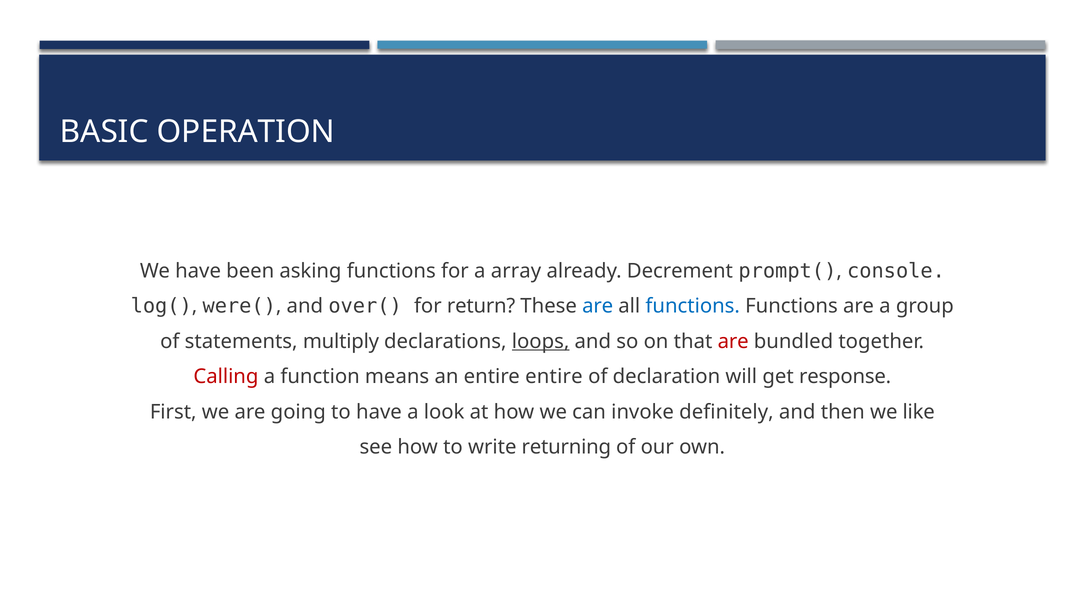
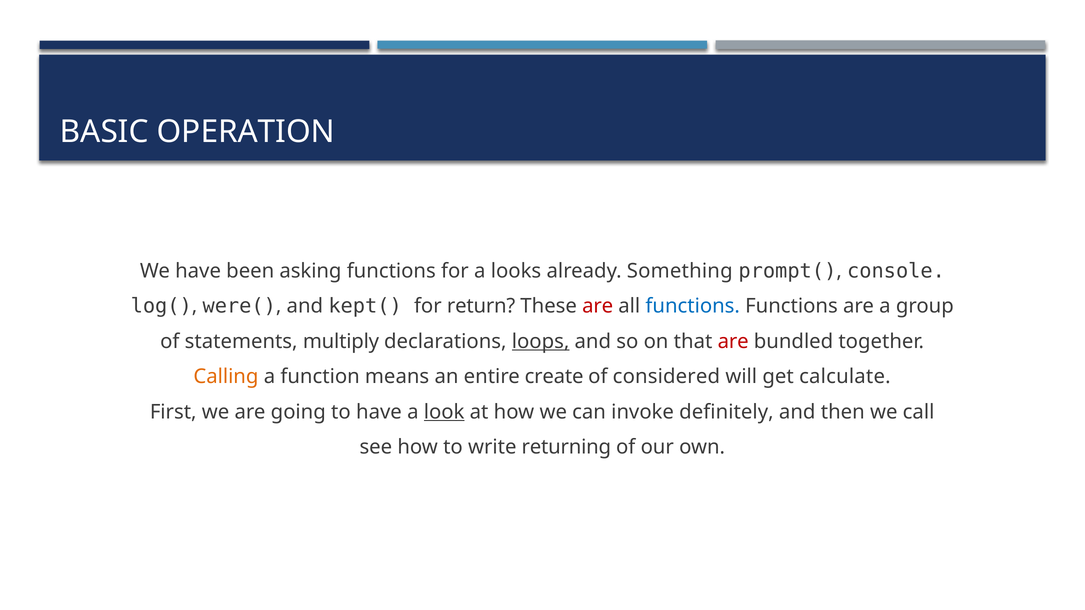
array: array -> looks
Decrement: Decrement -> Something
over(: over( -> kept(
are at (598, 306) colour: blue -> red
Calling colour: red -> orange
entire entire: entire -> create
declaration: declaration -> considered
response: response -> calculate
look underline: none -> present
like: like -> call
